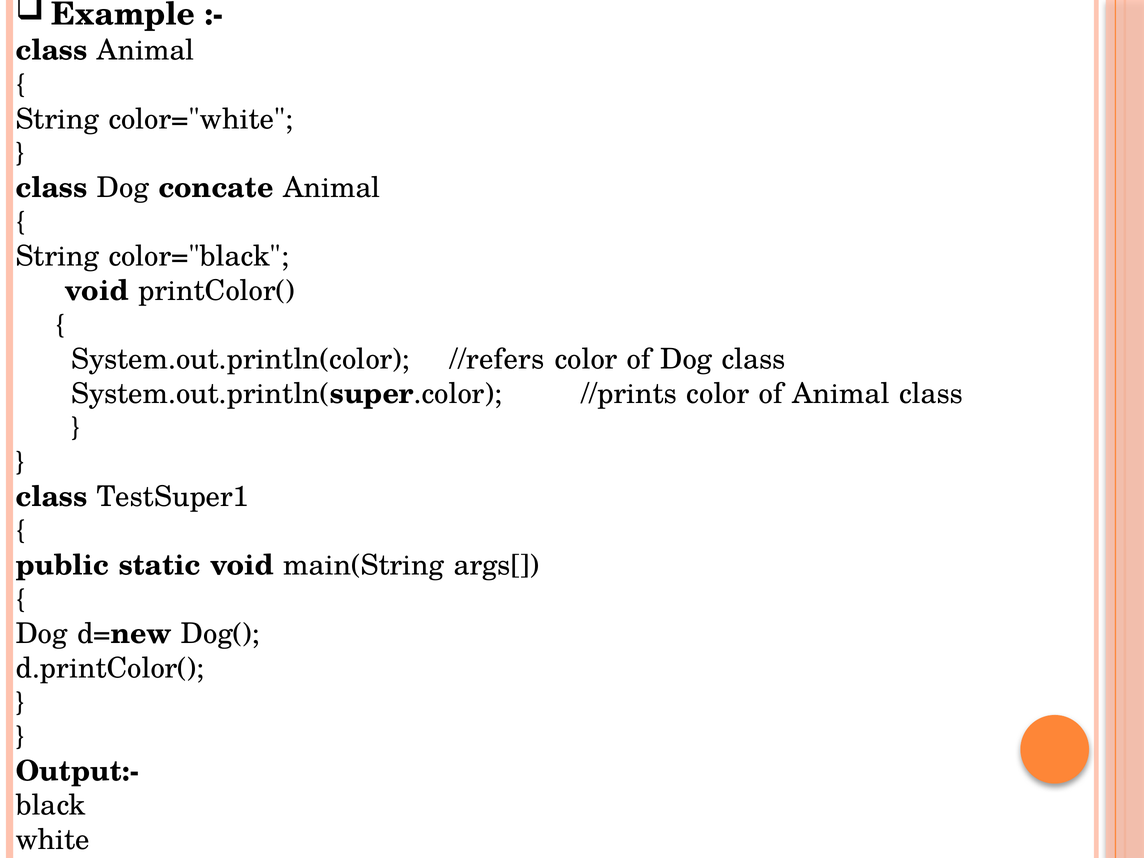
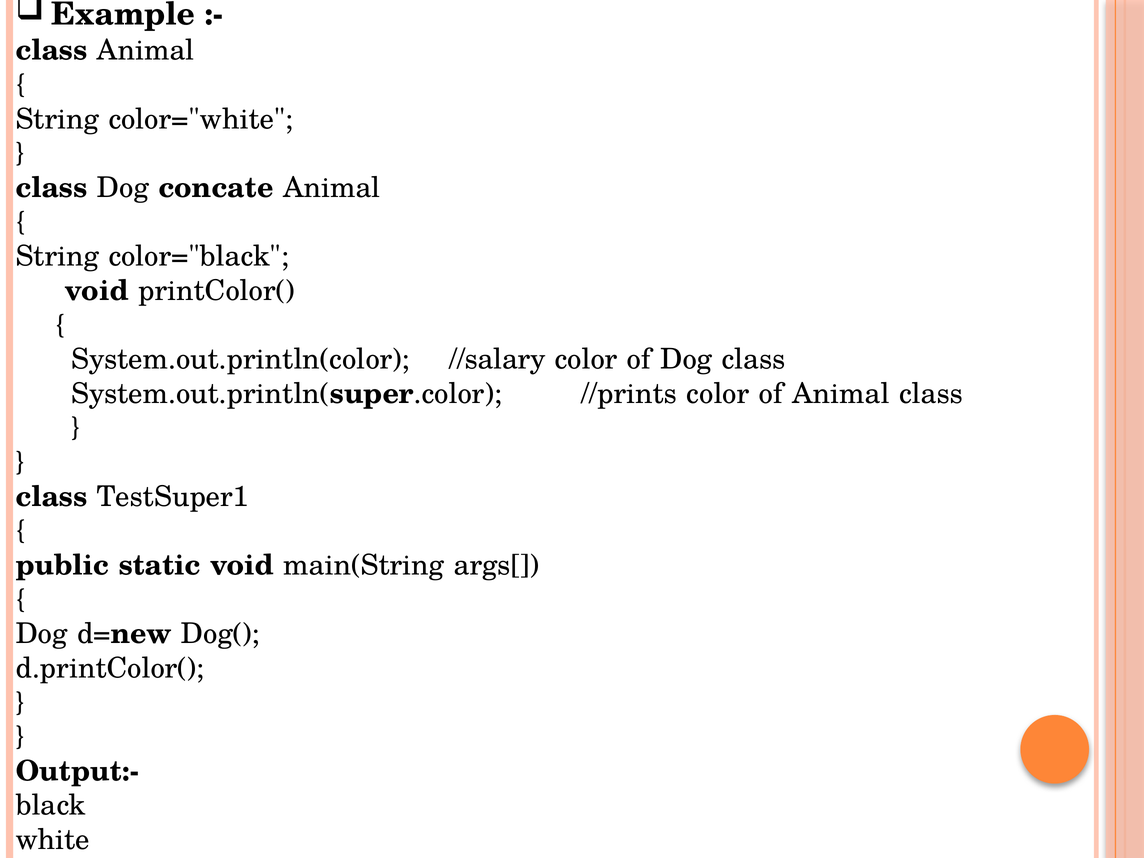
//refers: //refers -> //salary
